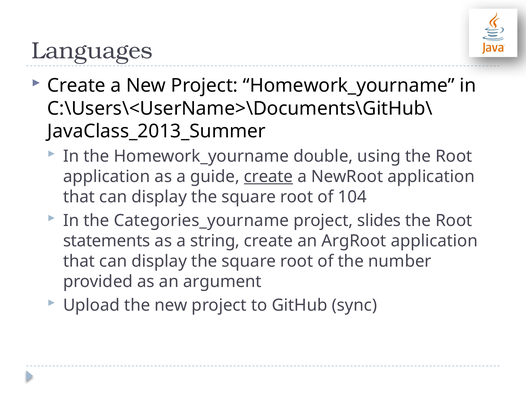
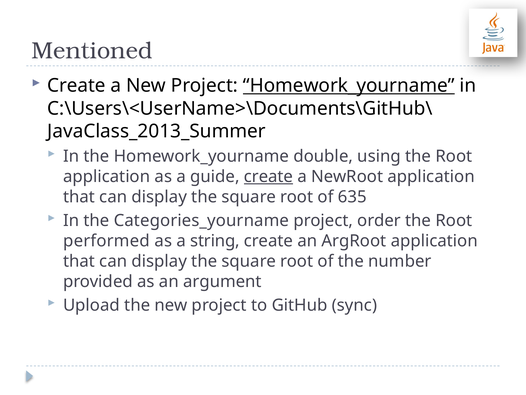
Languages: Languages -> Mentioned
Homework_yourname at (349, 85) underline: none -> present
104: 104 -> 635
slides: slides -> order
statements: statements -> performed
